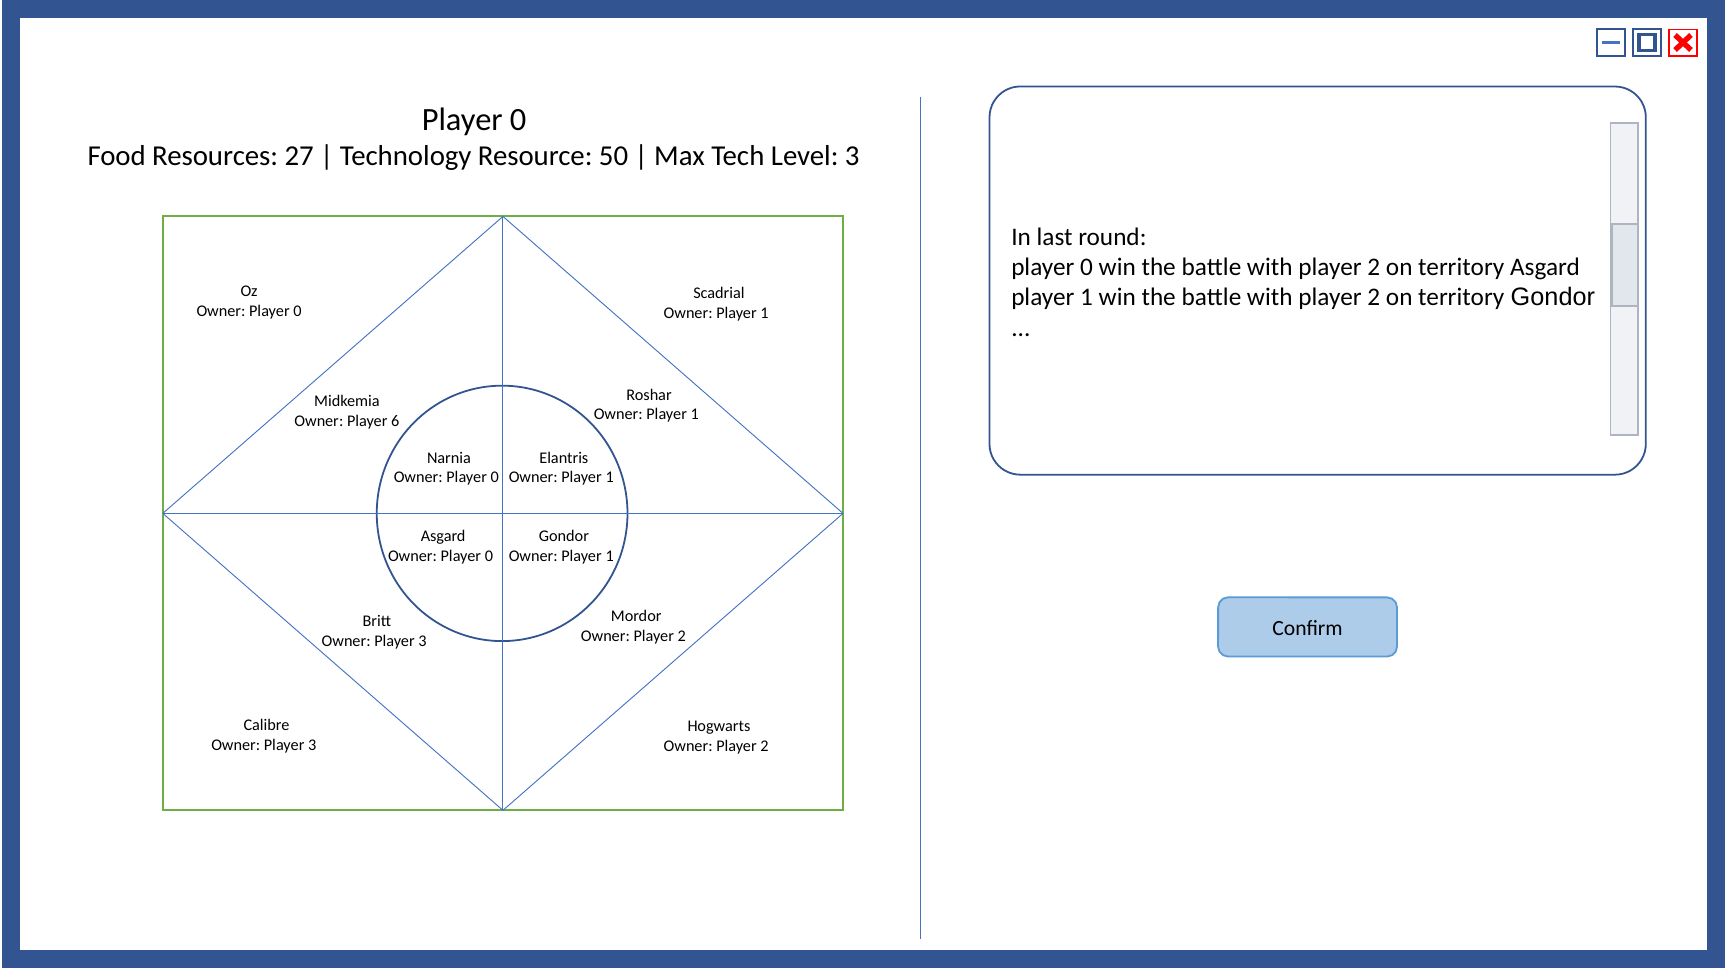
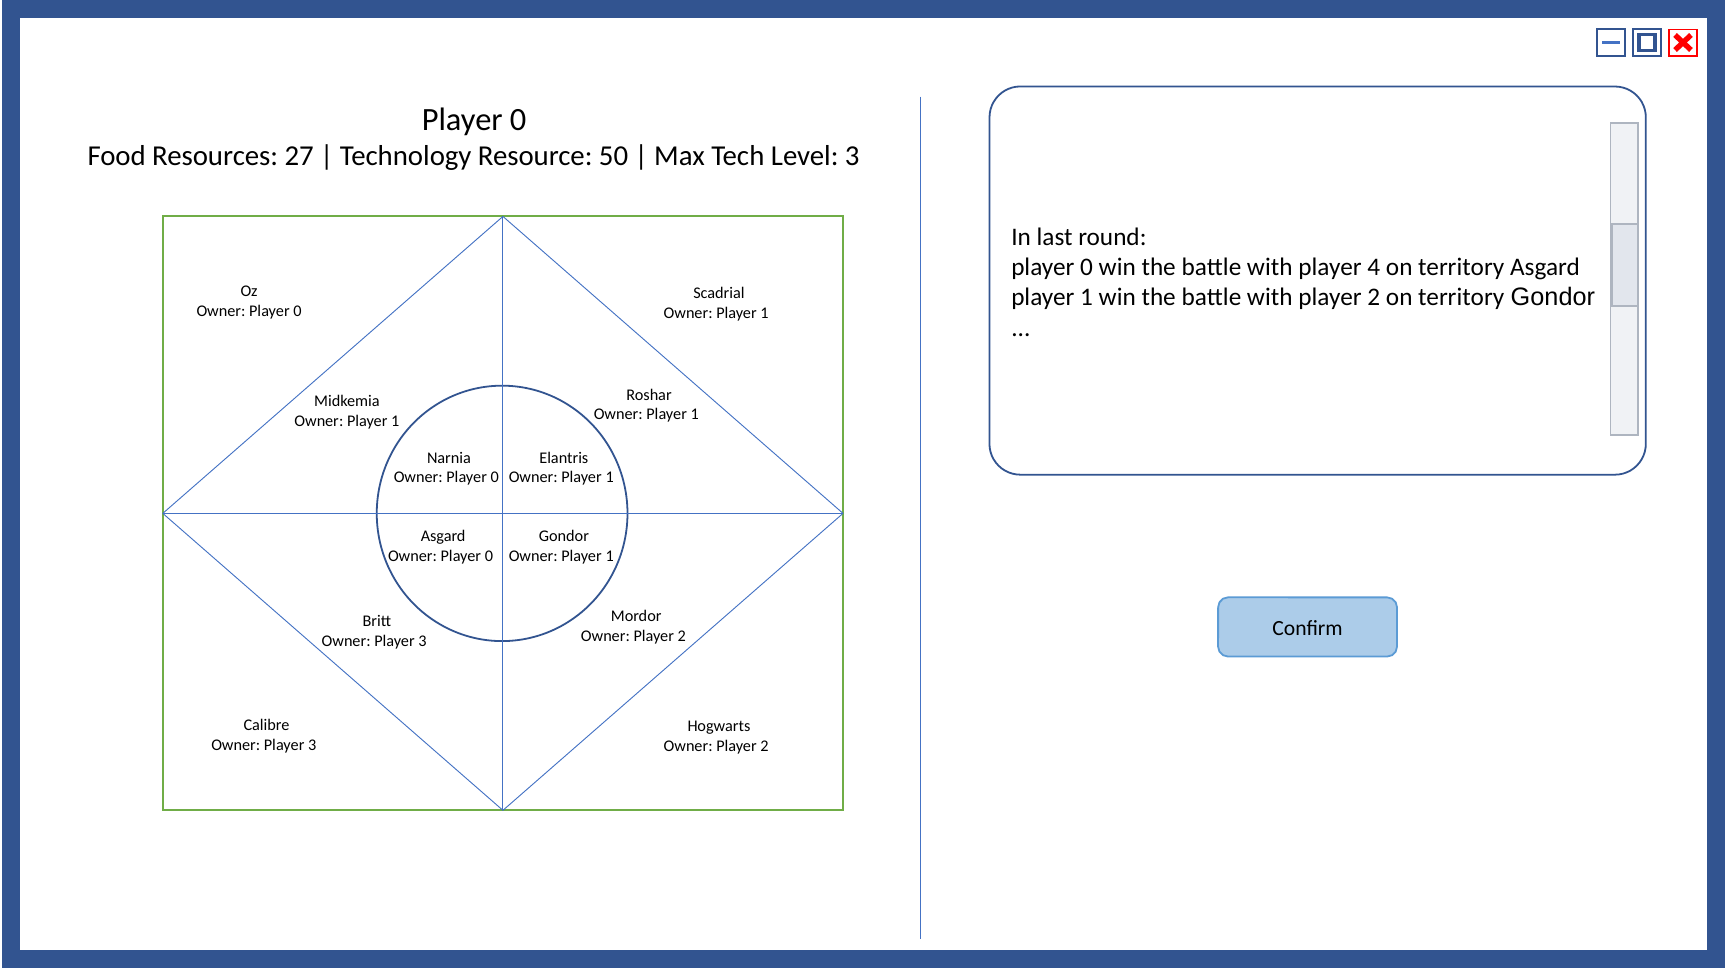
2 at (1374, 267): 2 -> 4
6 at (395, 421): 6 -> 1
